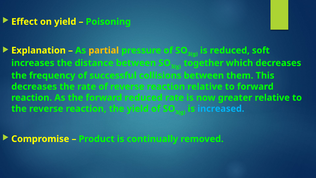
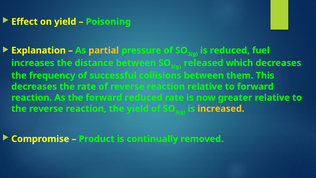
soft: soft -> fuel
together: together -> released
increased colour: light blue -> yellow
